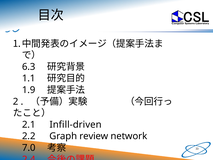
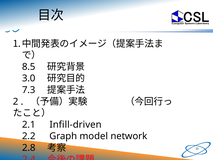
6.3: 6.3 -> 8.5
1.1: 1.1 -> 3.0
1.9: 1.9 -> 7.3
review: review -> model
7.0: 7.0 -> 2.8
